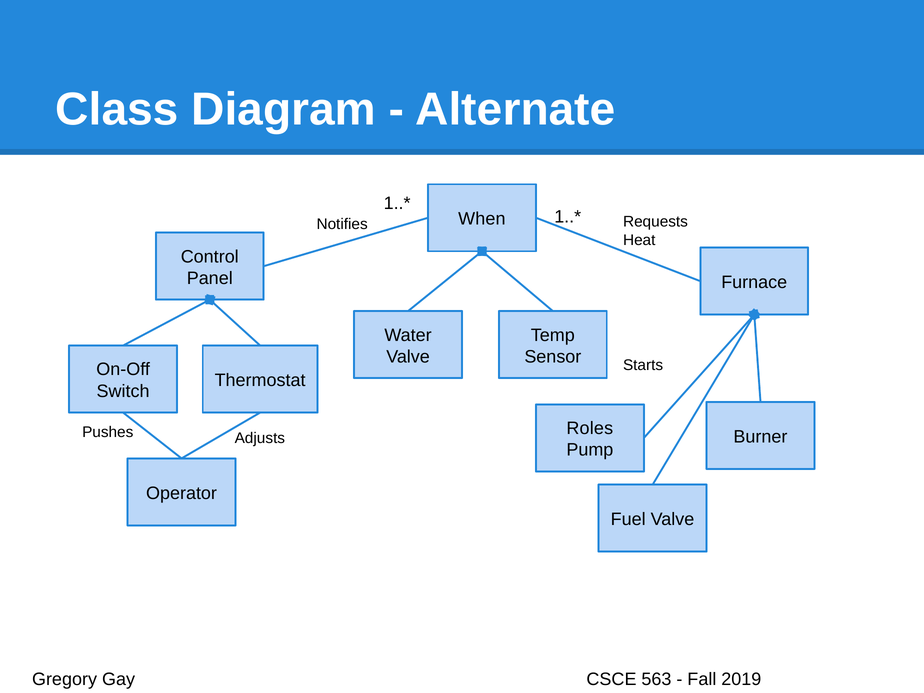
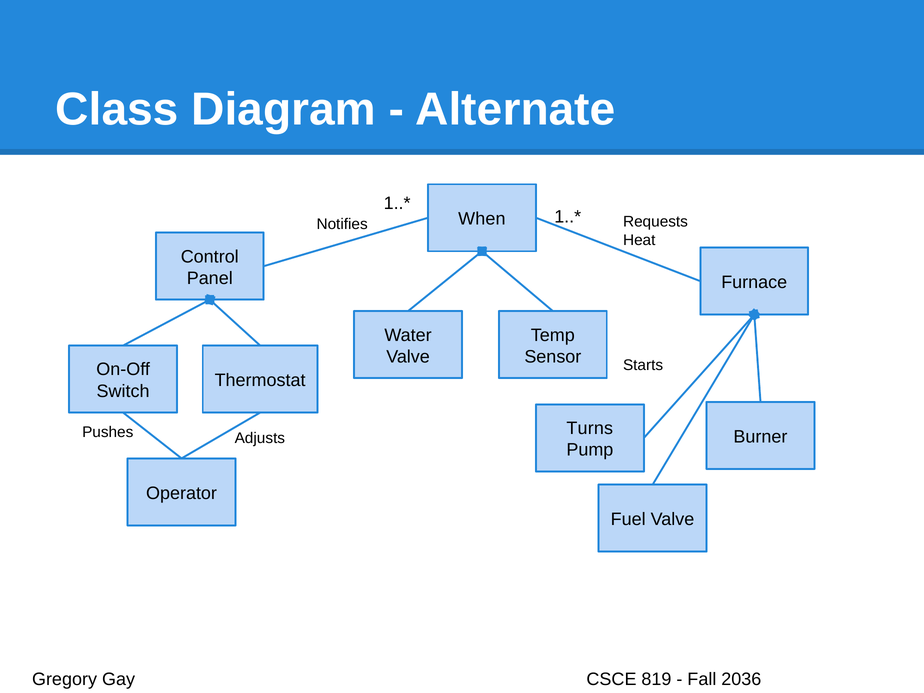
Roles: Roles -> Turns
563: 563 -> 819
2019: 2019 -> 2036
